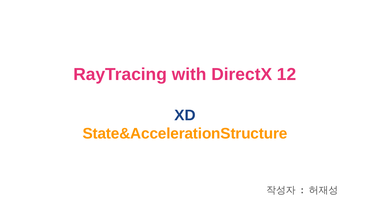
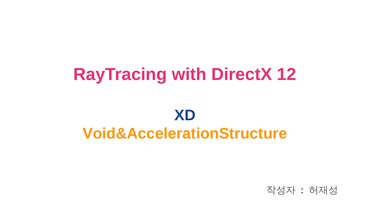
State&AccelerationStructure: State&AccelerationStructure -> Void&AccelerationStructure
